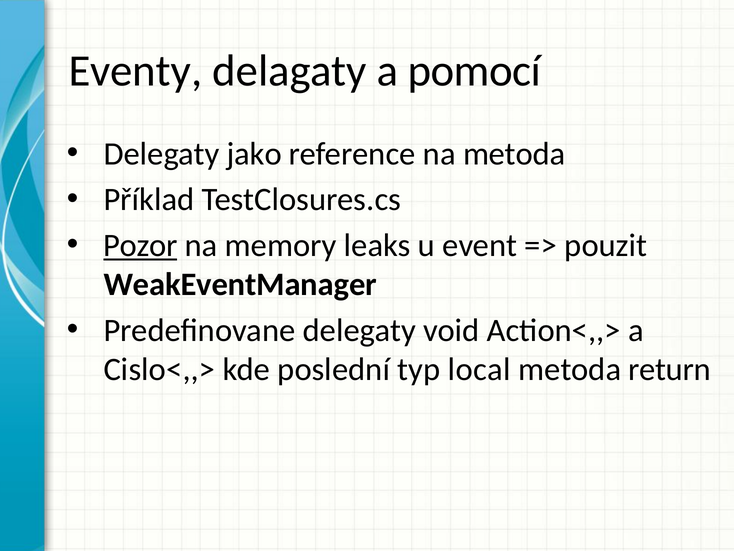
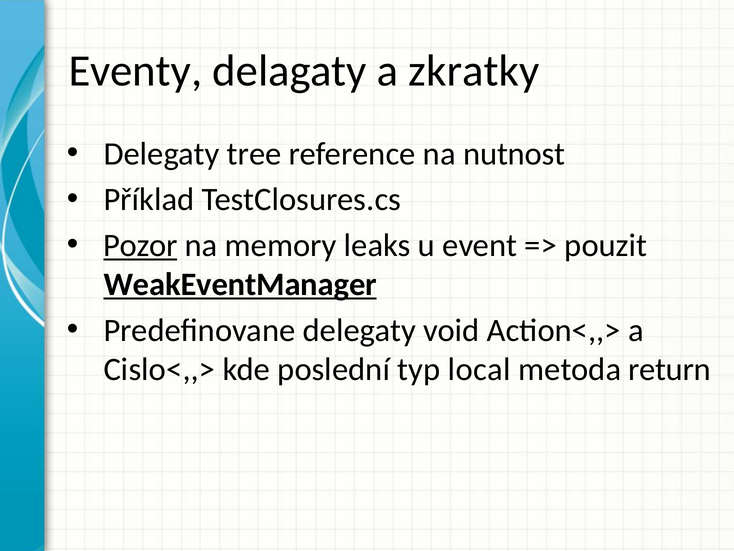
pomocí: pomocí -> zkratky
jako: jako -> tree
na metoda: metoda -> nutnost
WeakEventManager underline: none -> present
